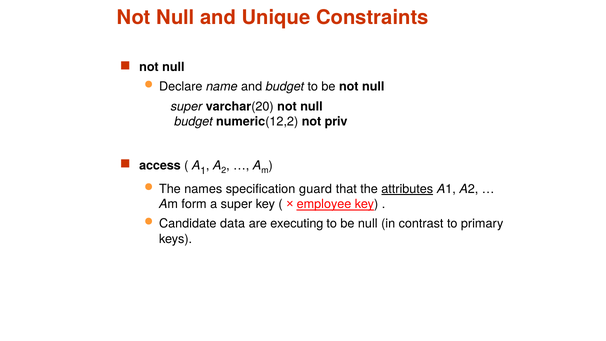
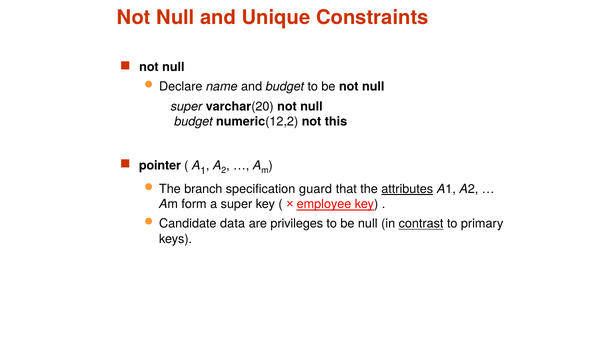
priv: priv -> this
access: access -> pointer
names: names -> branch
executing: executing -> privileges
contrast underline: none -> present
